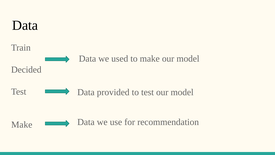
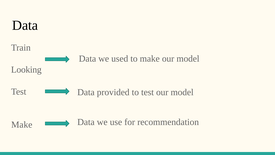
Decided: Decided -> Looking
